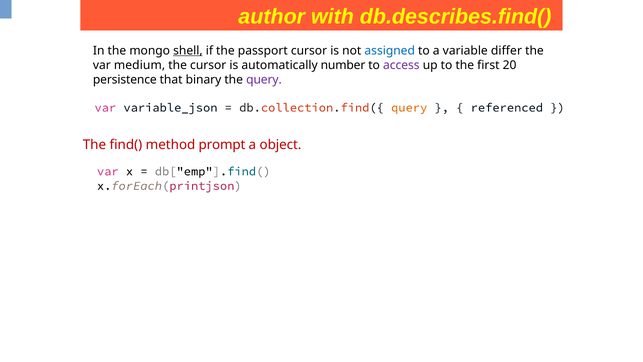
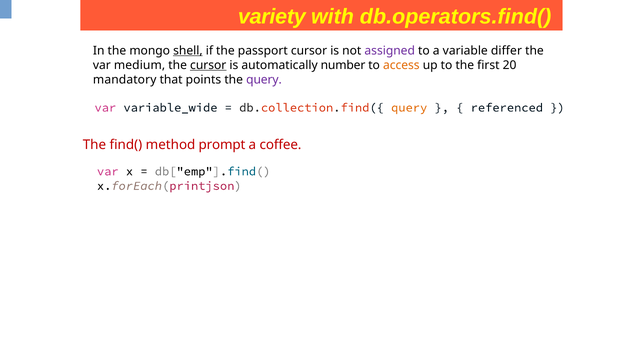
author: author -> variety
db.describes.find(: db.describes.find( -> db.operators.find(
assigned colour: blue -> purple
cursor at (208, 65) underline: none -> present
access colour: purple -> orange
persistence: persistence -> mandatory
binary: binary -> points
variable_json: variable_json -> variable_wide
object: object -> coffee
